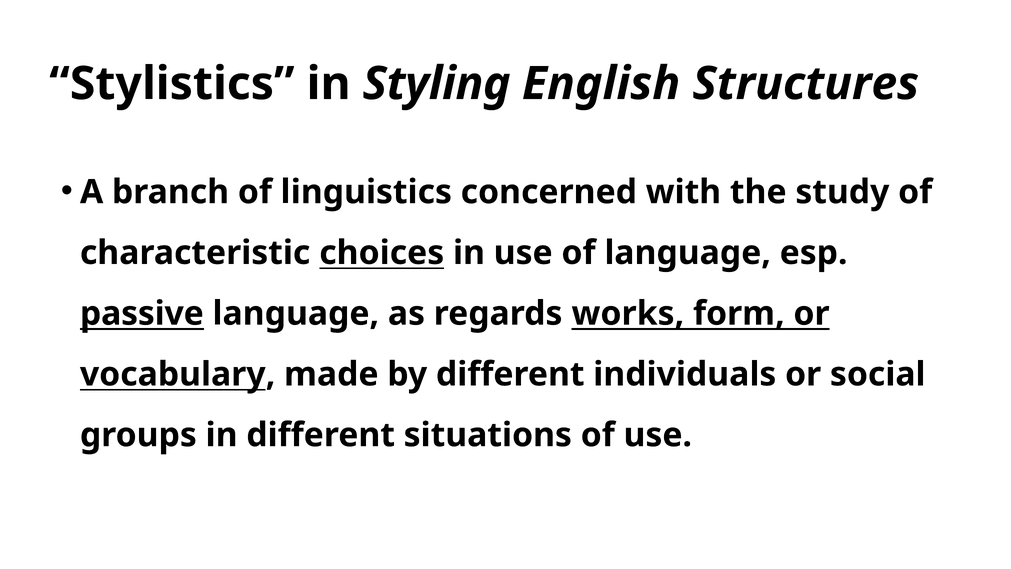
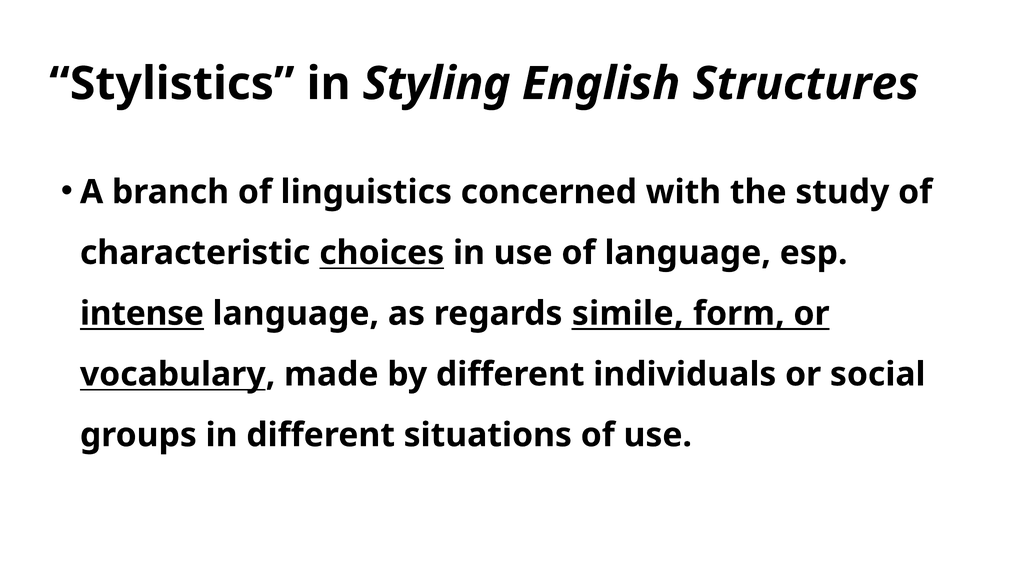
passive: passive -> intense
works: works -> simile
